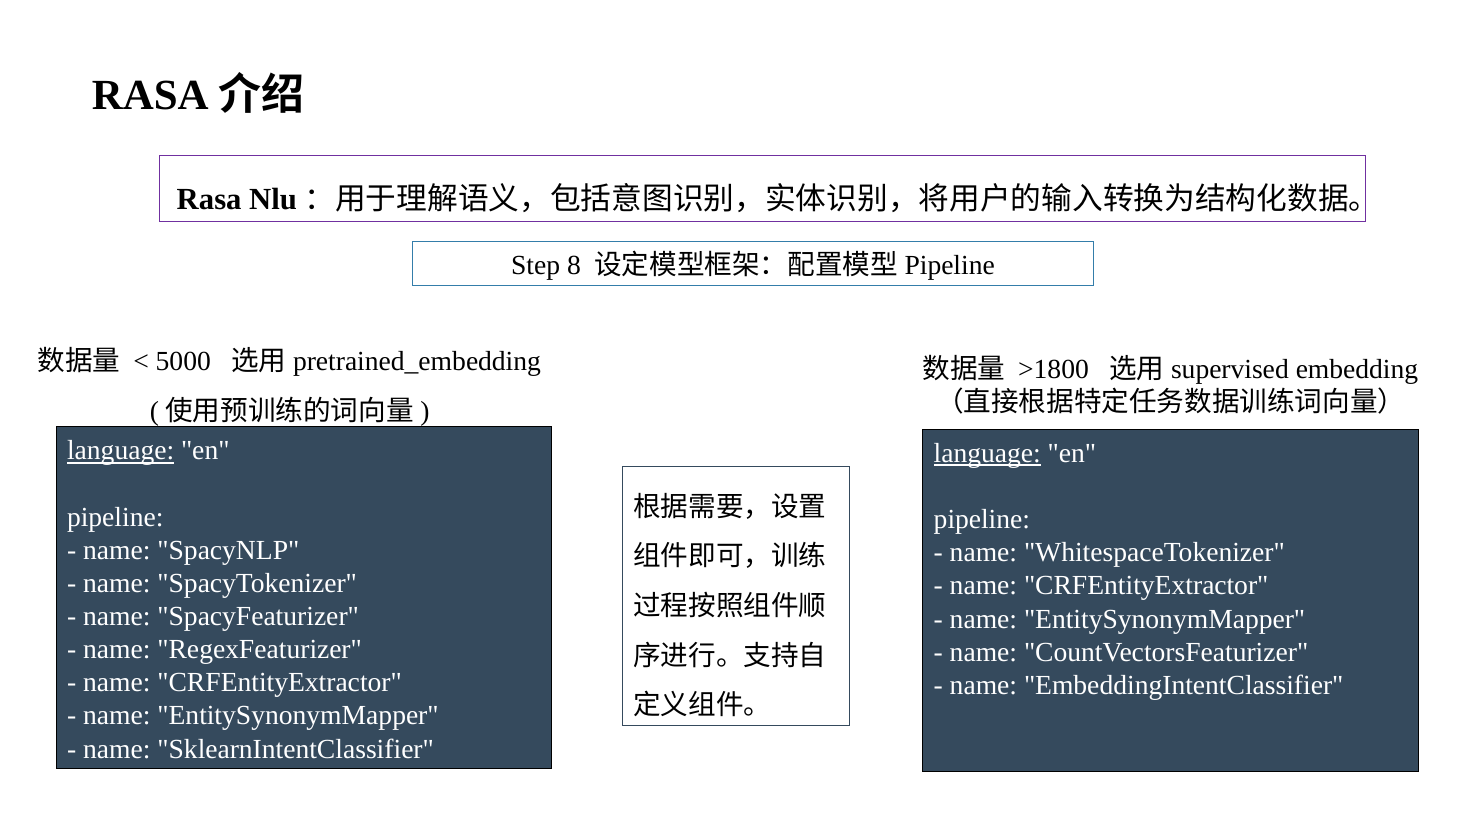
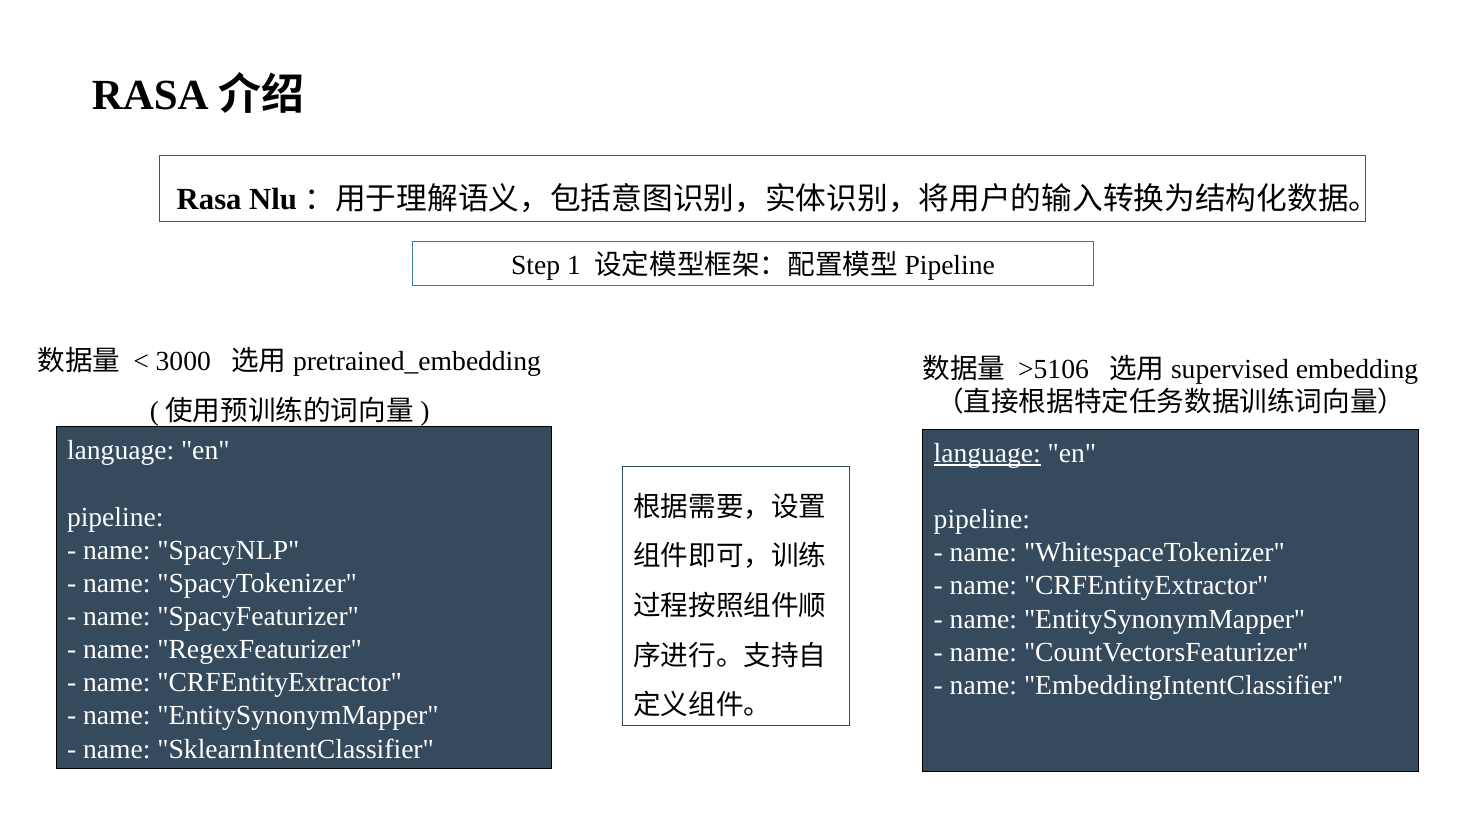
8: 8 -> 1
5000: 5000 -> 3000
>1800: >1800 -> >5106
language at (121, 451) underline: present -> none
